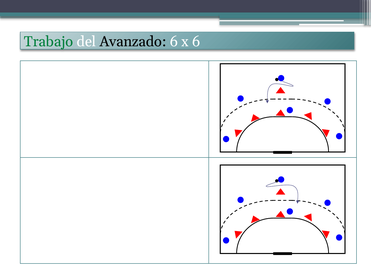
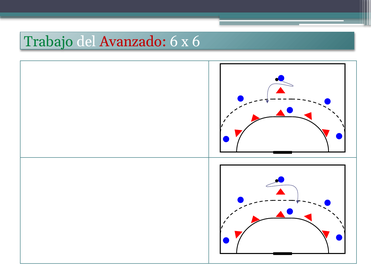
Avanzado colour: black -> red
